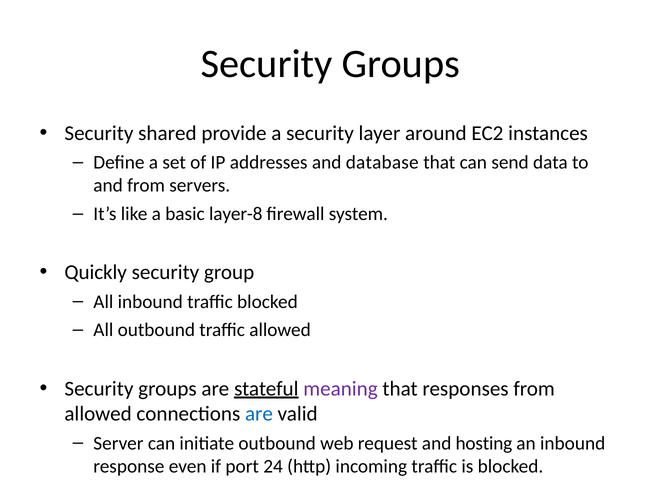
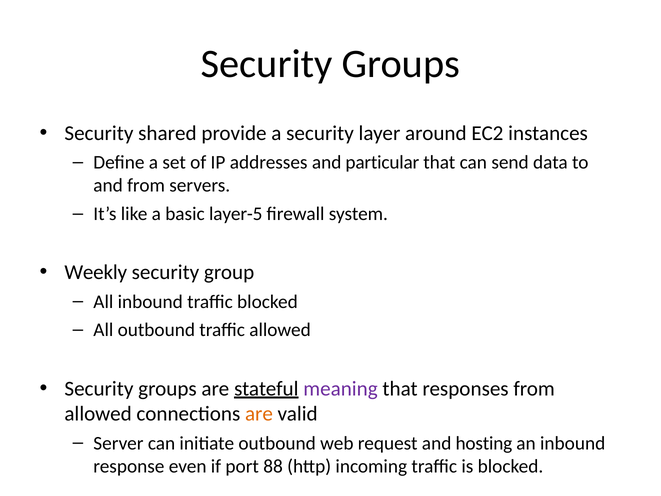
database: database -> particular
layer-8: layer-8 -> layer-5
Quickly: Quickly -> Weekly
are at (259, 414) colour: blue -> orange
24: 24 -> 88
